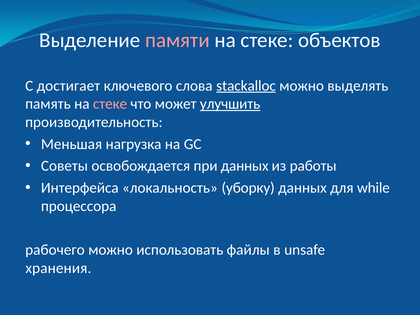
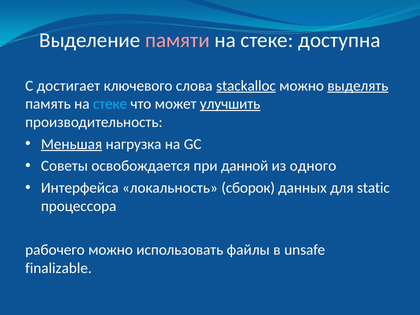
объектов: объектов -> доступна
выделять underline: none -> present
стеке at (110, 104) colour: pink -> light blue
Меньшая underline: none -> present
при данных: данных -> данной
работы: работы -> одного
уборку: уборку -> сборок
while: while -> static
хранения: хранения -> finalizable
